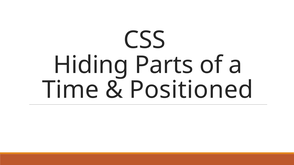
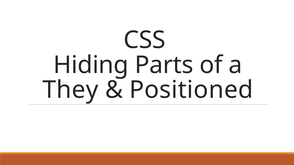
Time: Time -> They
